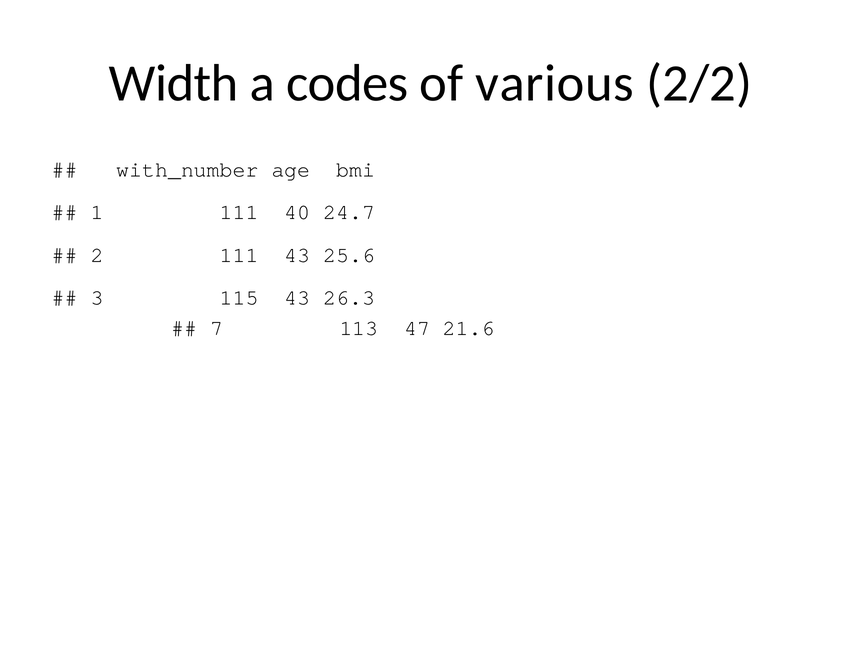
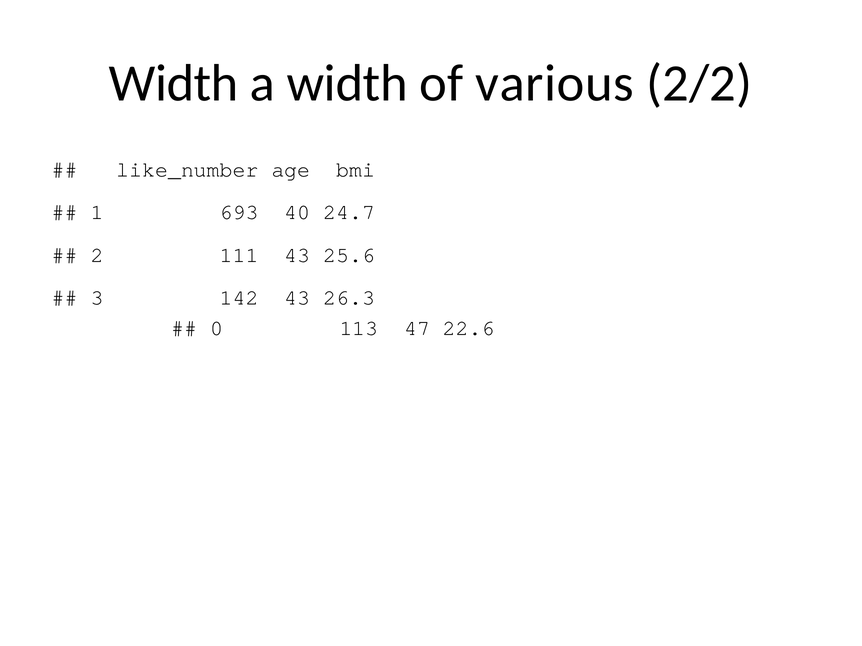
a codes: codes -> width
with_number: with_number -> like_number
1 111: 111 -> 693
115: 115 -> 142
7: 7 -> 0
21.6: 21.6 -> 22.6
